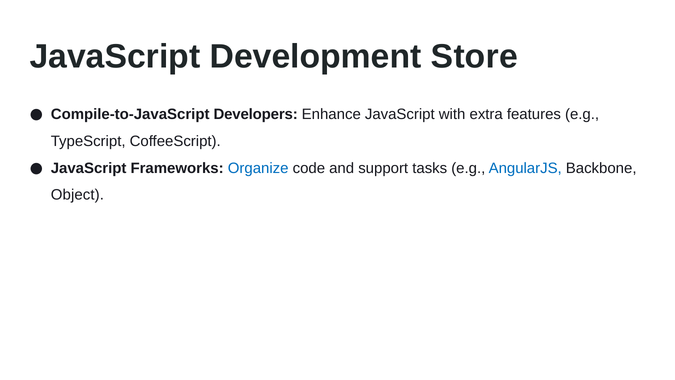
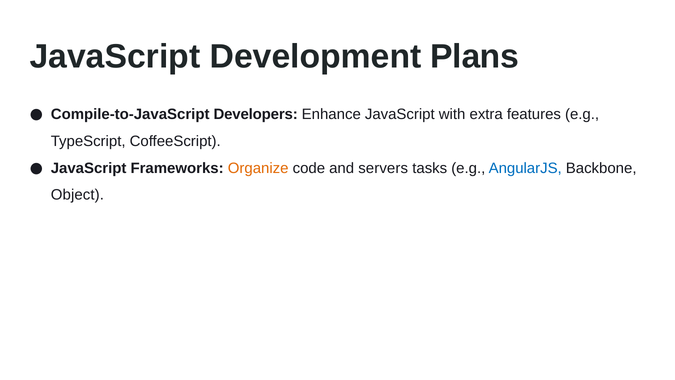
Store: Store -> Plans
Organize colour: blue -> orange
support: support -> servers
